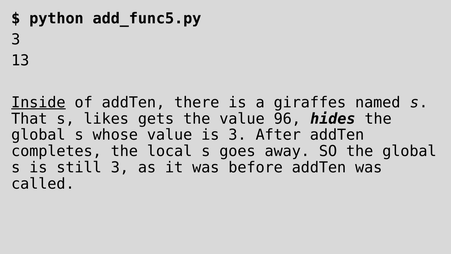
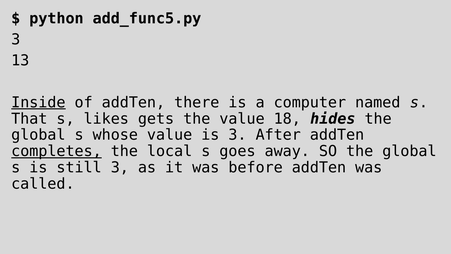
giraffes: giraffes -> computer
96: 96 -> 18
completes underline: none -> present
